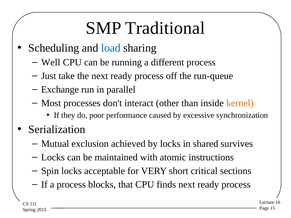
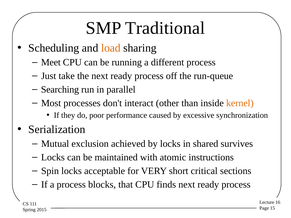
load colour: blue -> orange
Well: Well -> Meet
Exchange: Exchange -> Searching
